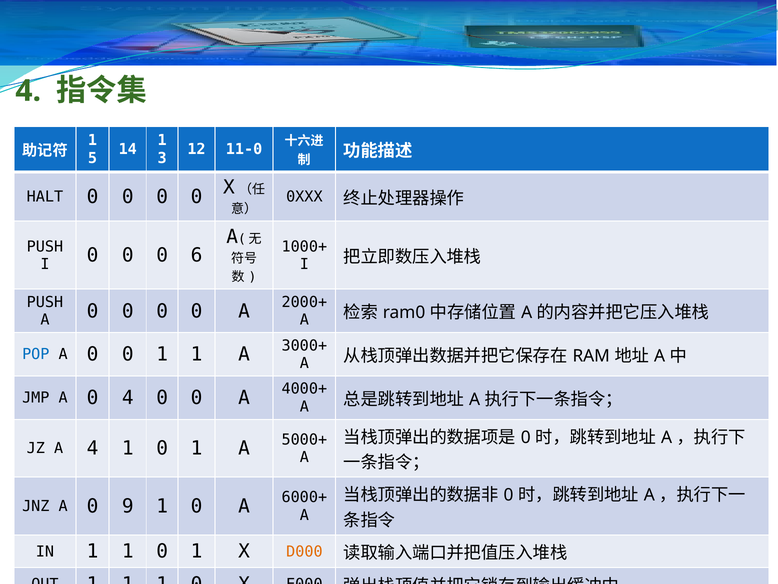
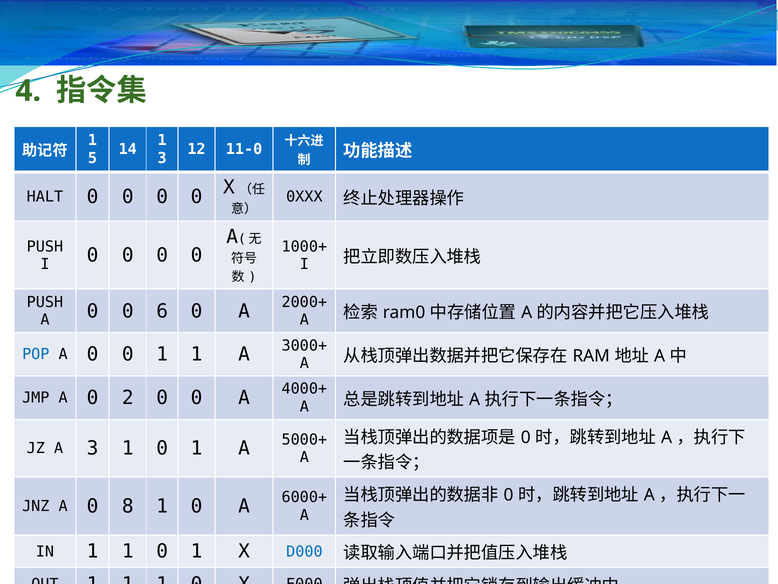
6 at (196, 255): 6 -> 0
A 0 0 0: 0 -> 6
0 4: 4 -> 2
A 4: 4 -> 3
9: 9 -> 8
D000 colour: orange -> blue
